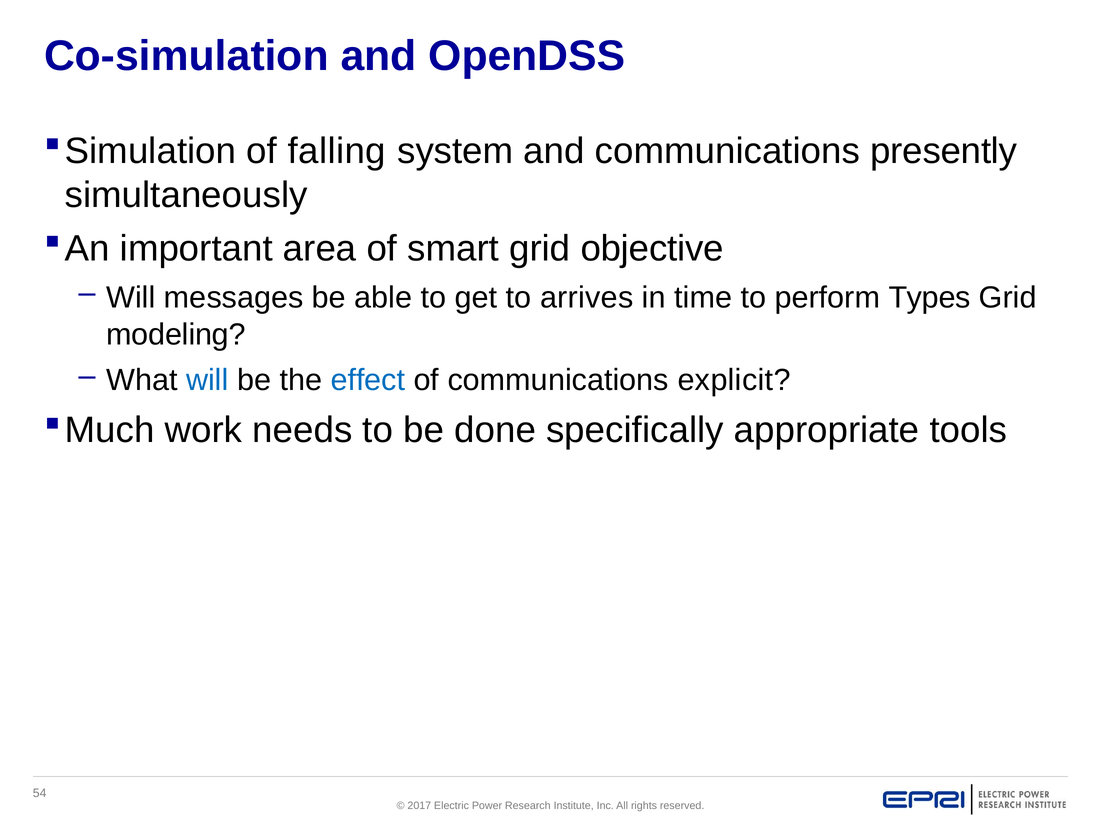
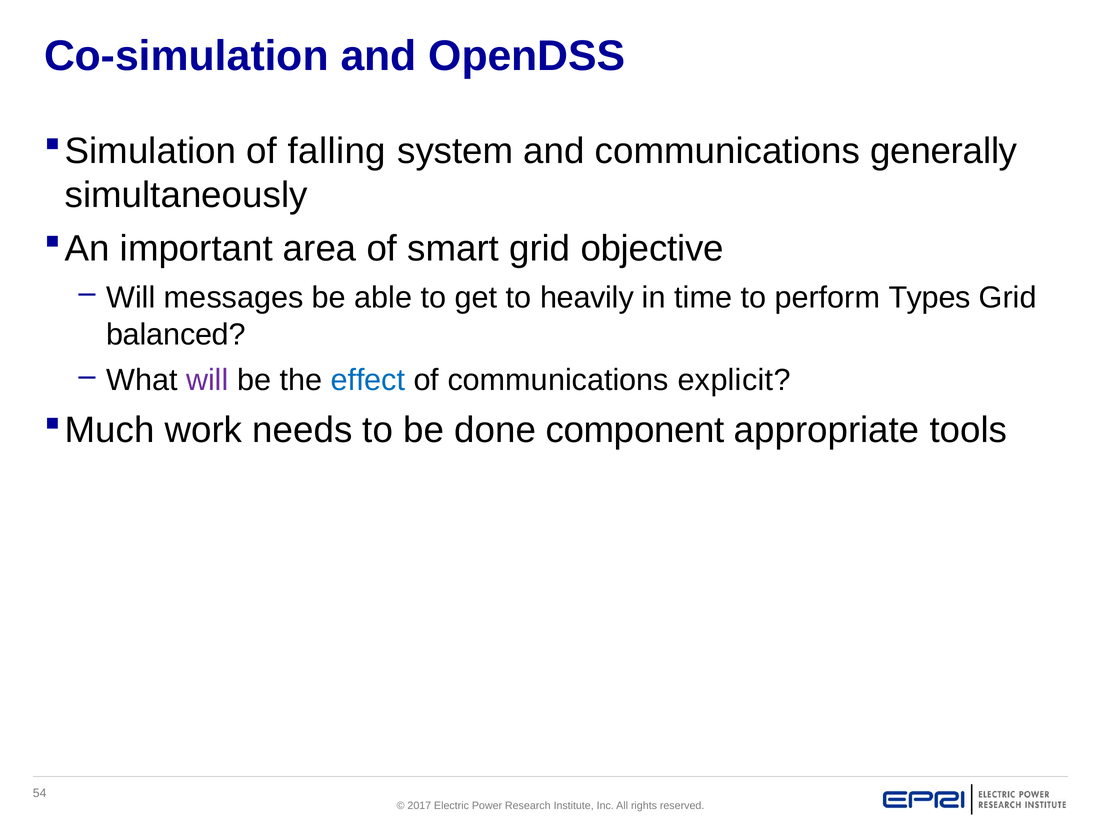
presently: presently -> generally
arrives: arrives -> heavily
modeling: modeling -> balanced
will at (207, 380) colour: blue -> purple
specifically: specifically -> component
